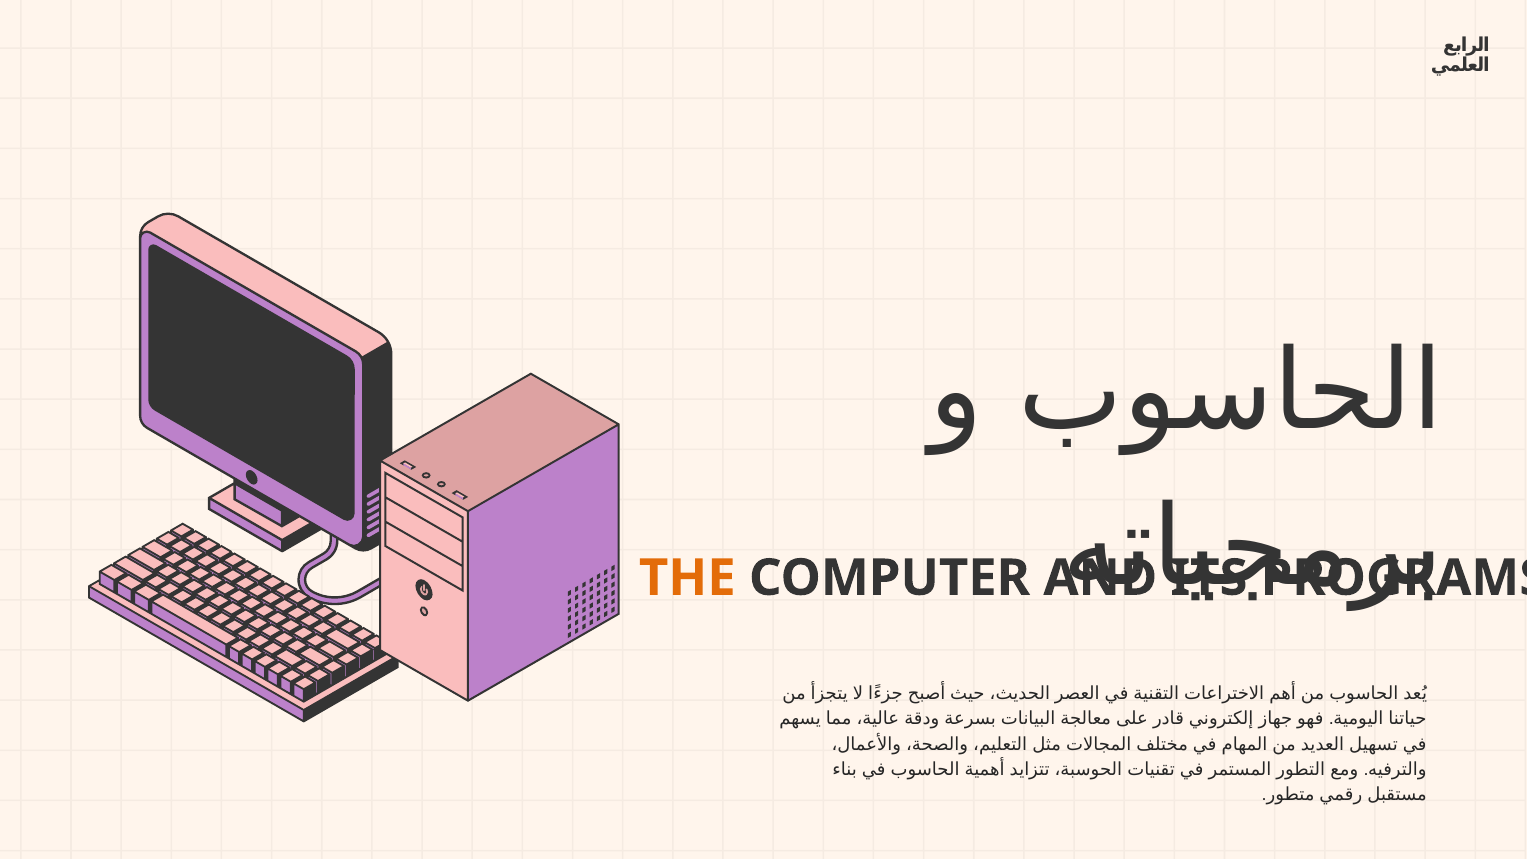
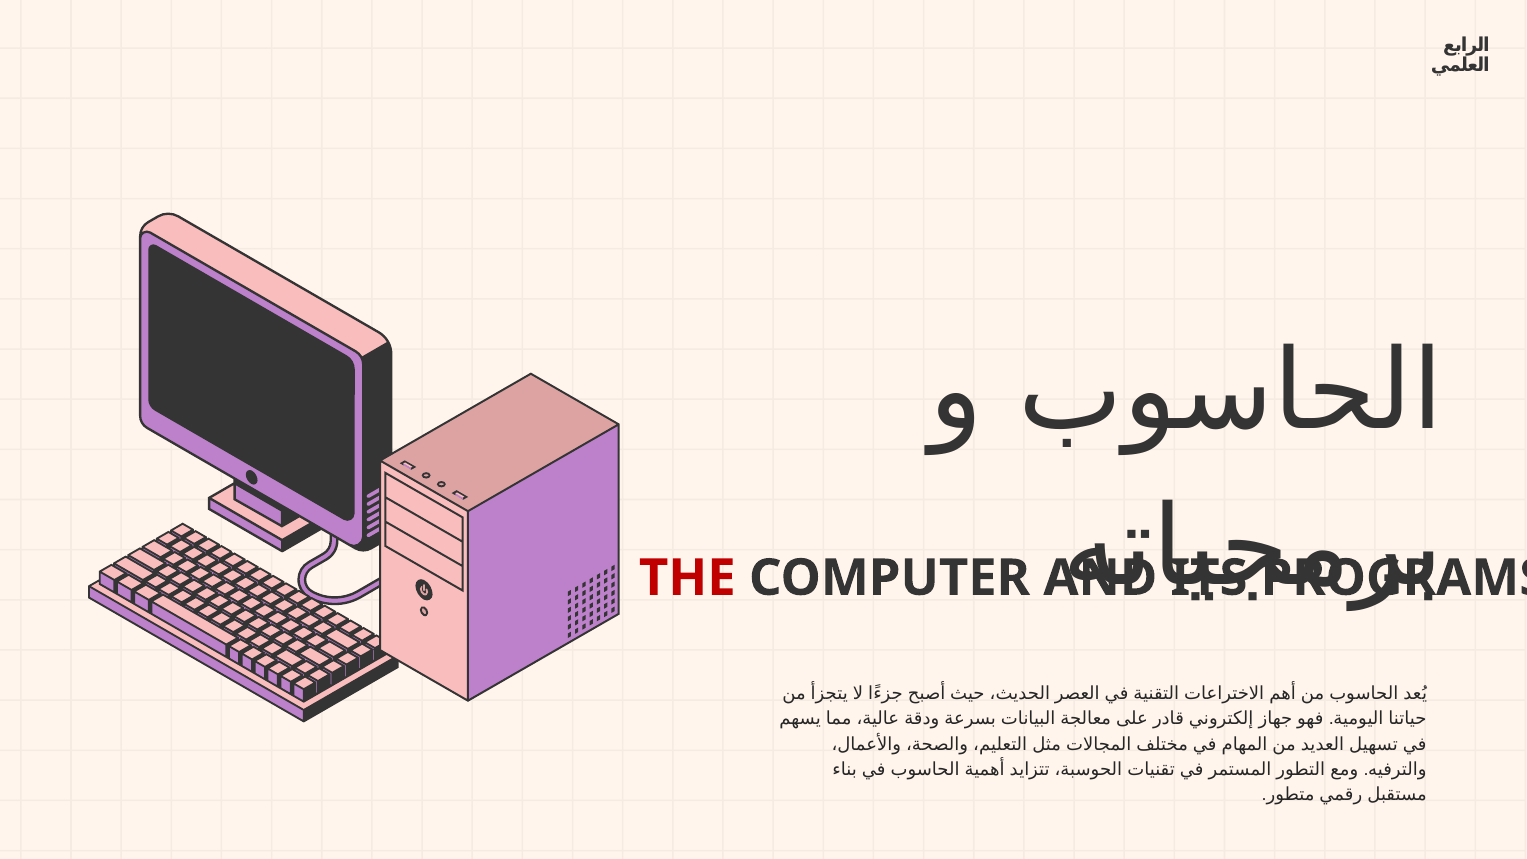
THE colour: orange -> red
